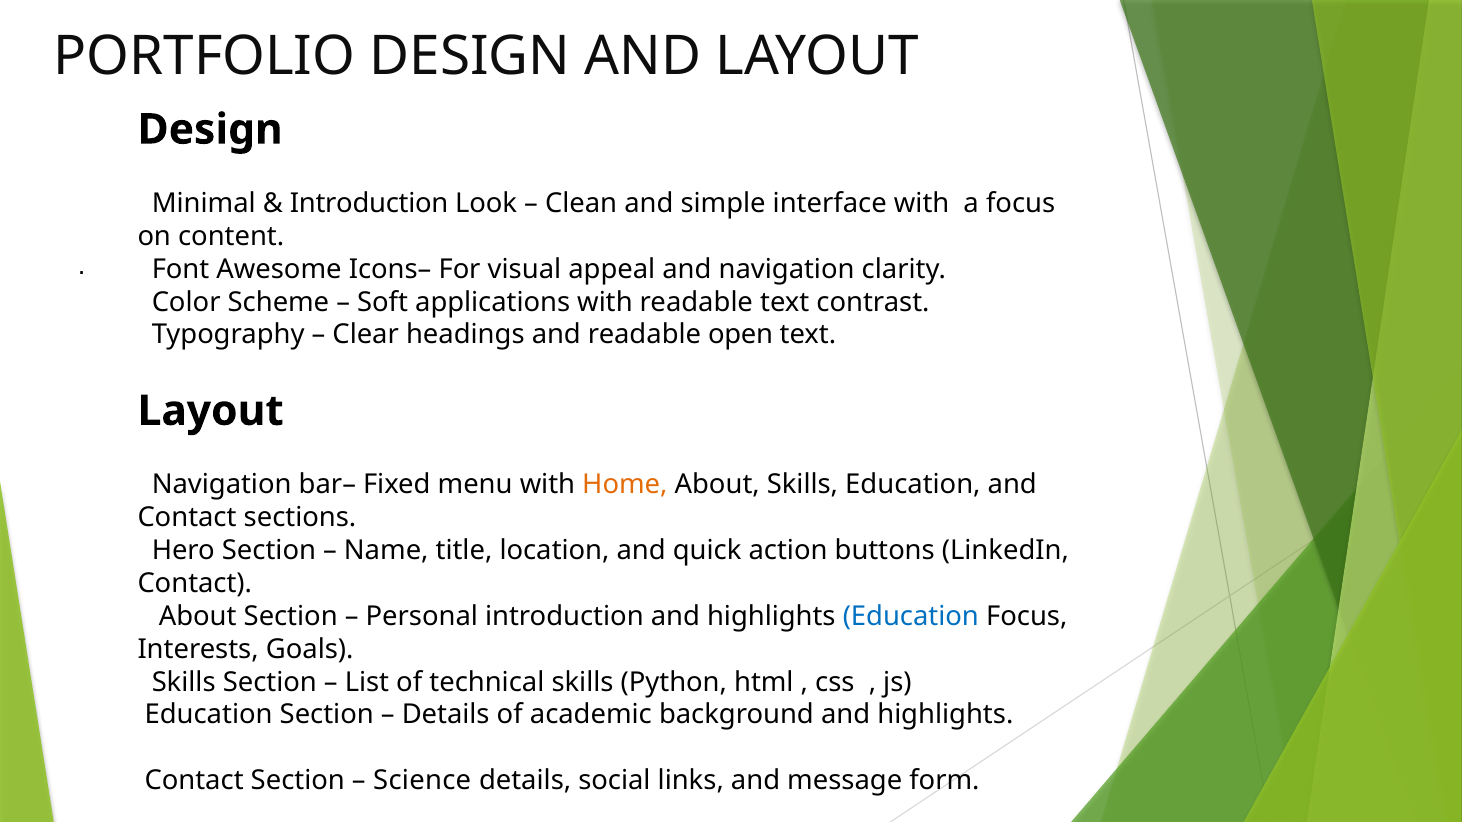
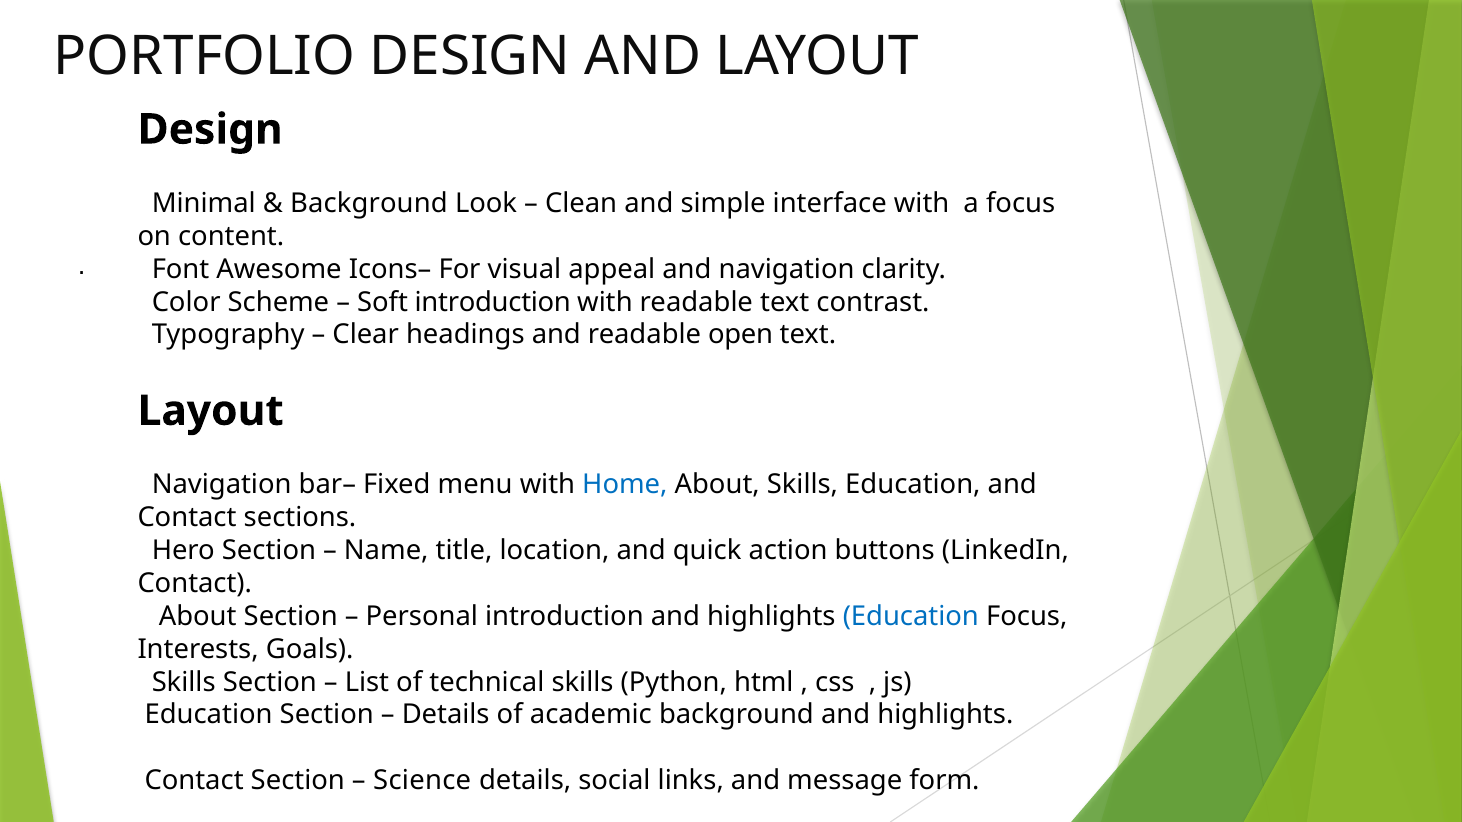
Introduction at (369, 204): Introduction -> Background
Soft applications: applications -> introduction
Home colour: orange -> blue
